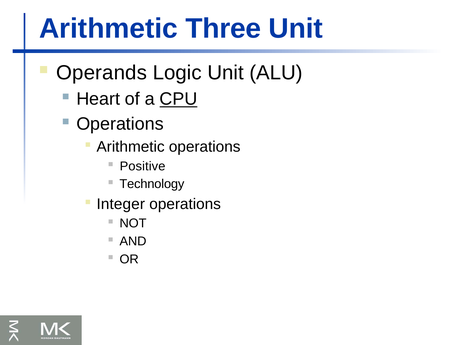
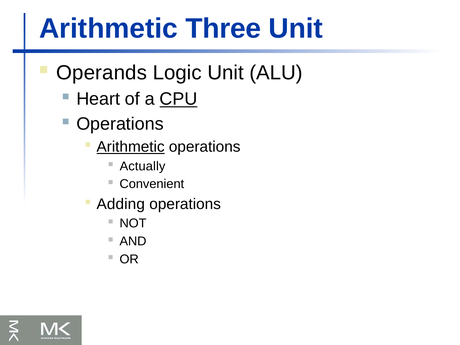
Arithmetic at (131, 147) underline: none -> present
Positive: Positive -> Actually
Technology: Technology -> Convenient
Integer: Integer -> Adding
